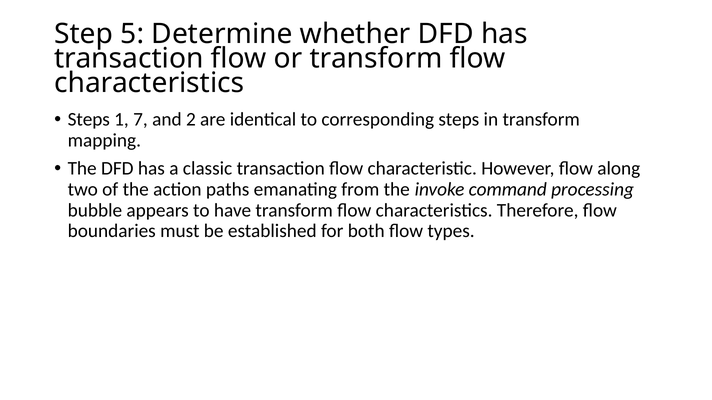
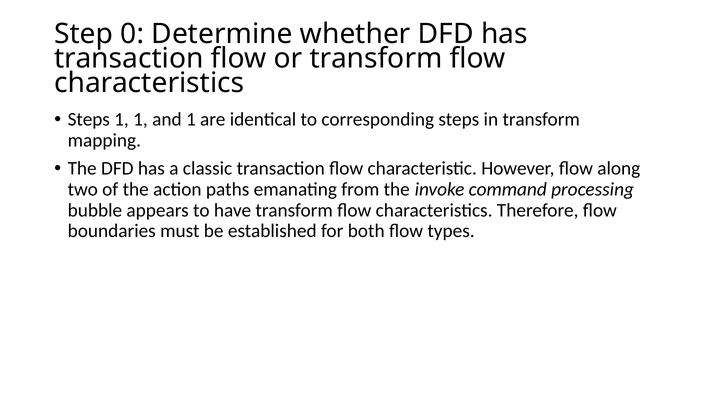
5: 5 -> 0
1 7: 7 -> 1
and 2: 2 -> 1
